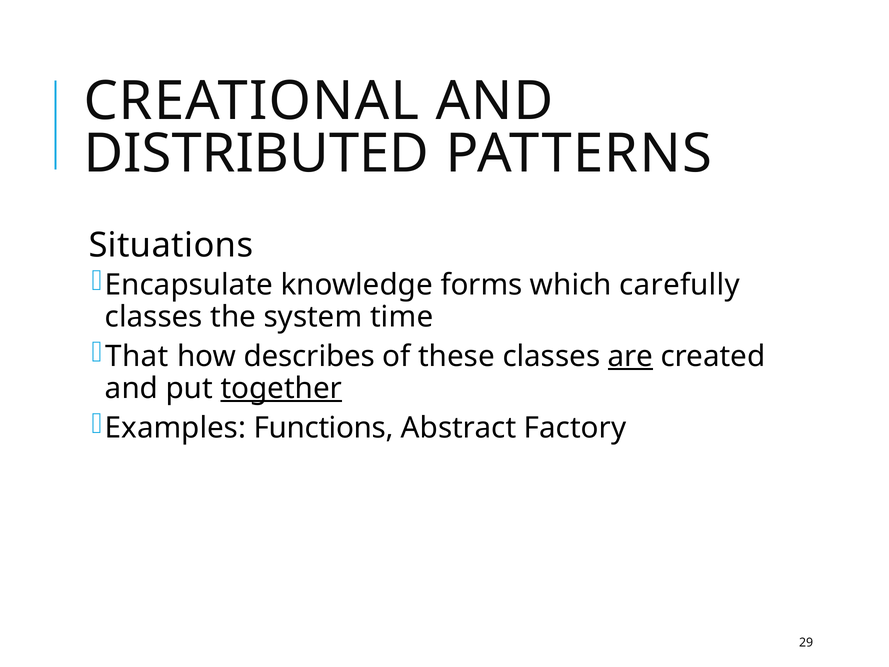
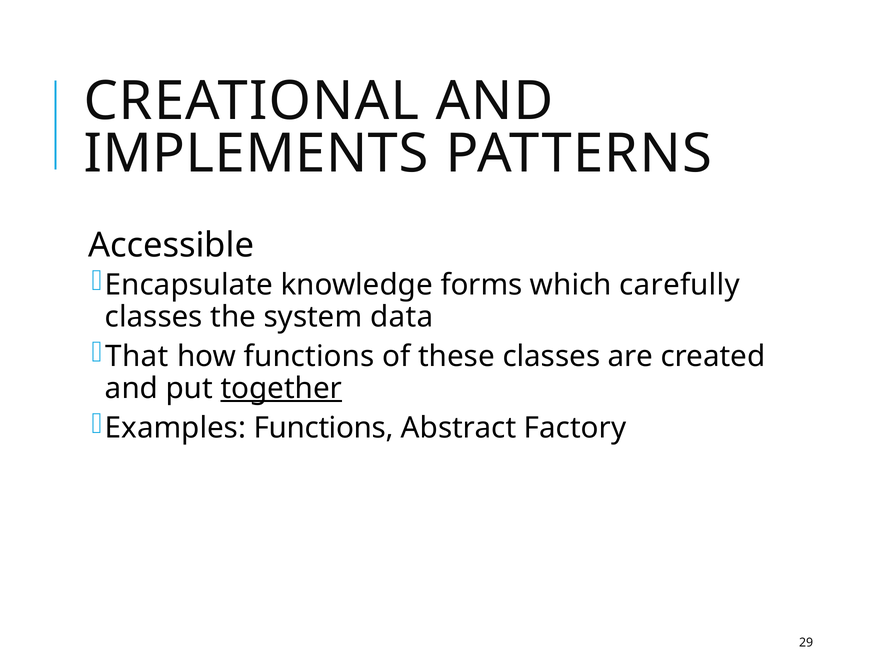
DISTRIBUTED: DISTRIBUTED -> IMPLEMENTS
Situations: Situations -> Accessible
time: time -> data
how describes: describes -> functions
are underline: present -> none
